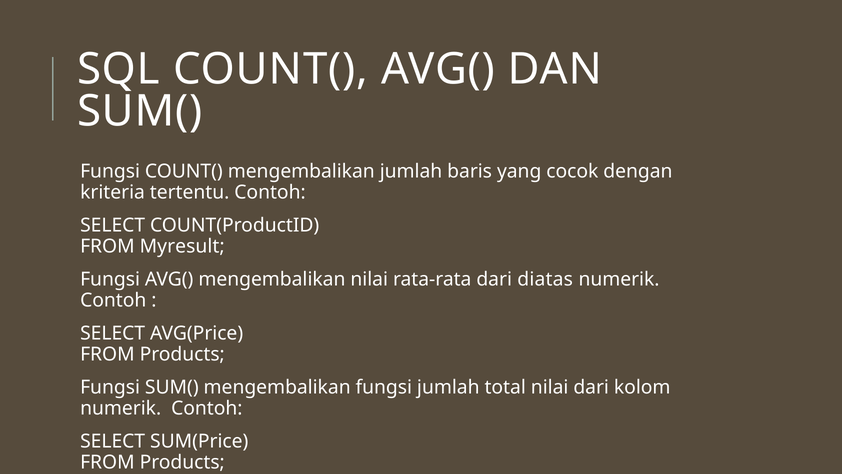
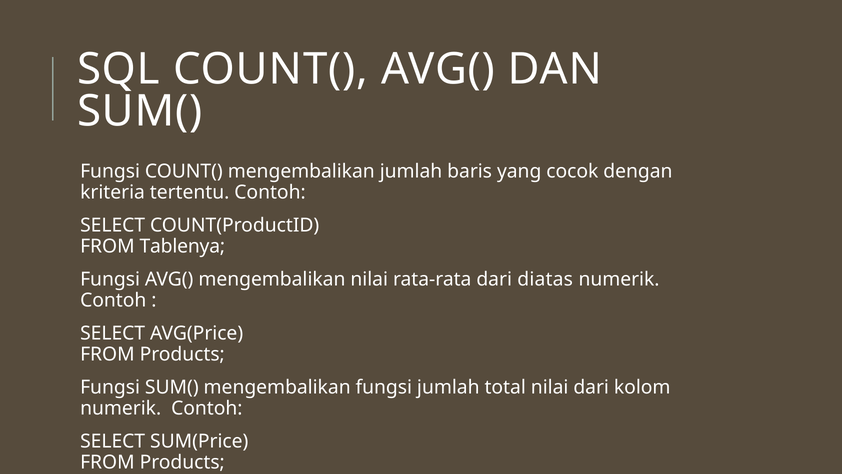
Myresult: Myresult -> Tablenya
